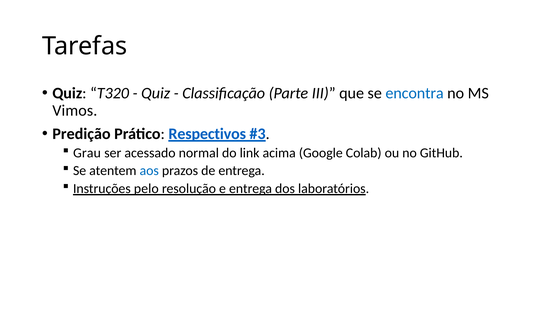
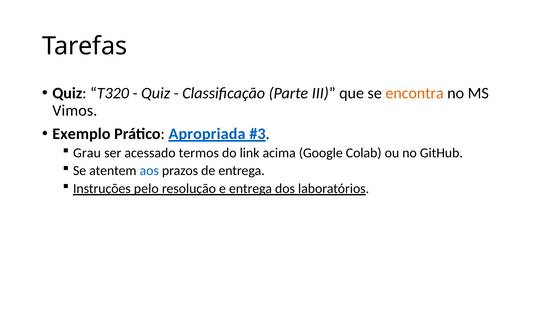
encontra colour: blue -> orange
Predição: Predição -> Exemplo
Respectivos: Respectivos -> Apropriada
normal: normal -> termos
